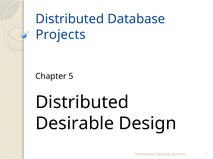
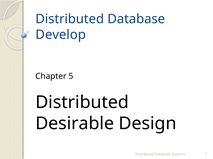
Projects: Projects -> Develop
